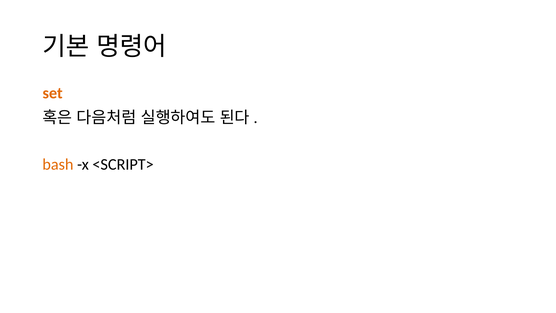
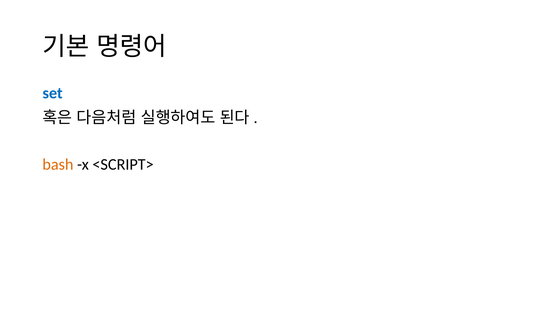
set colour: orange -> blue
